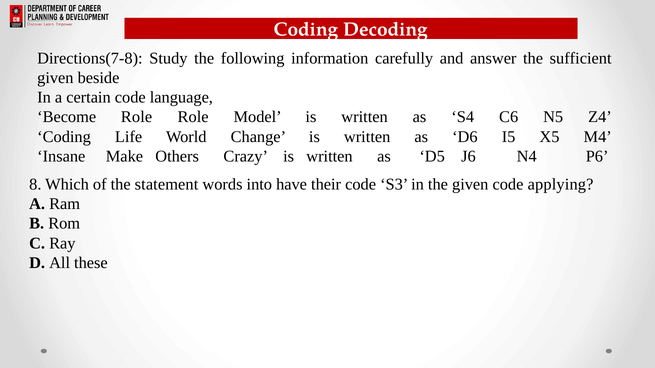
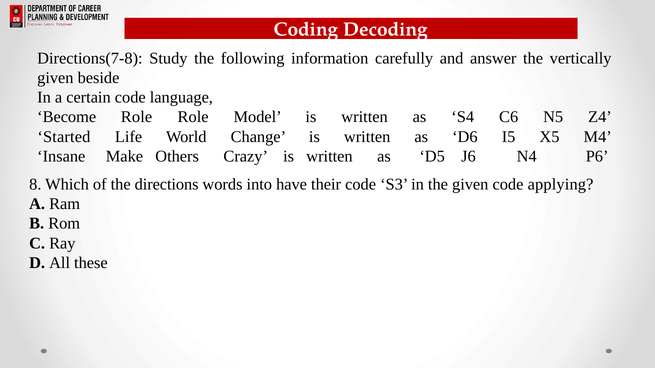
sufficient: sufficient -> vertically
Coding at (64, 137): Coding -> Started
statement: statement -> directions
